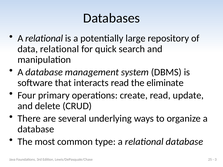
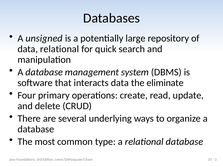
relational at (44, 38): relational -> unsigned
interacts read: read -> data
